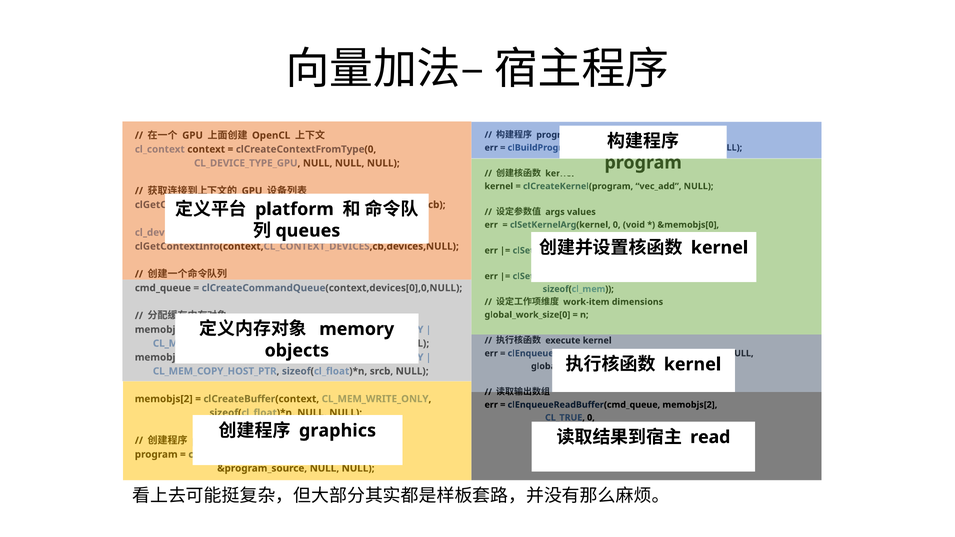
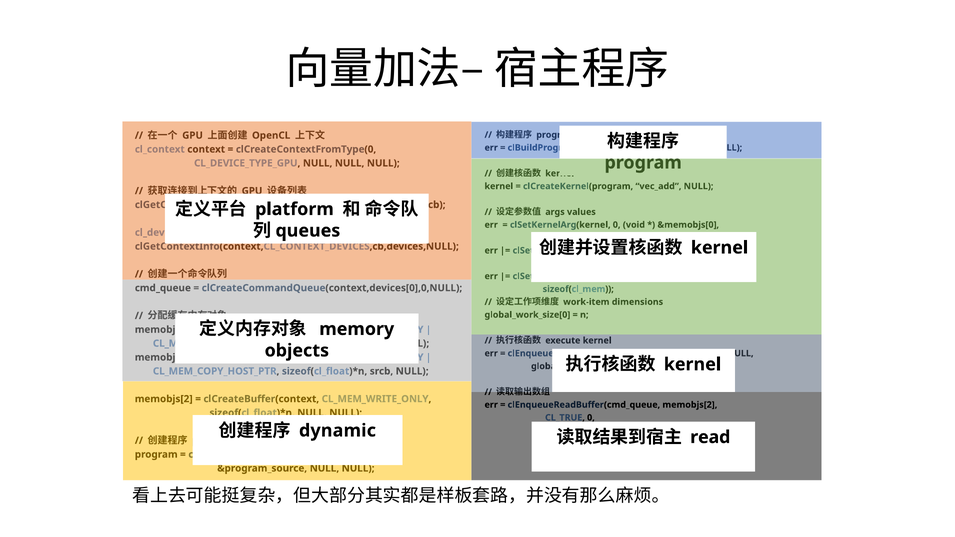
graphics: graphics -> dynamic
